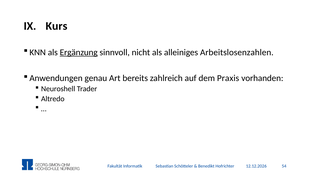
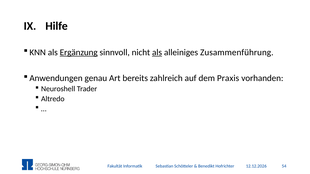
Kurs: Kurs -> Hilfe
als at (157, 52) underline: none -> present
Arbeitslosenzahlen: Arbeitslosenzahlen -> Zusammenführung
